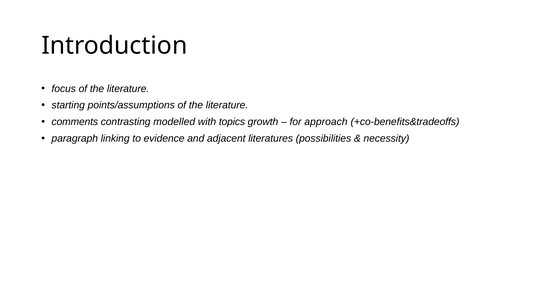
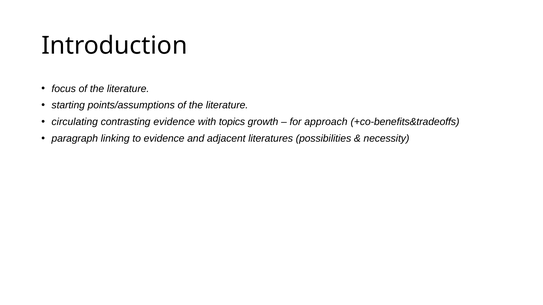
comments: comments -> circulating
contrasting modelled: modelled -> evidence
